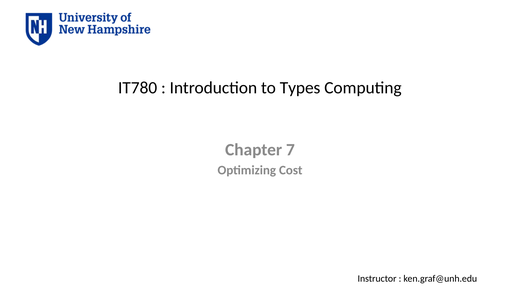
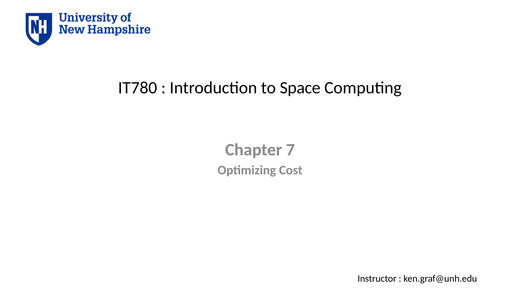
Types: Types -> Space
